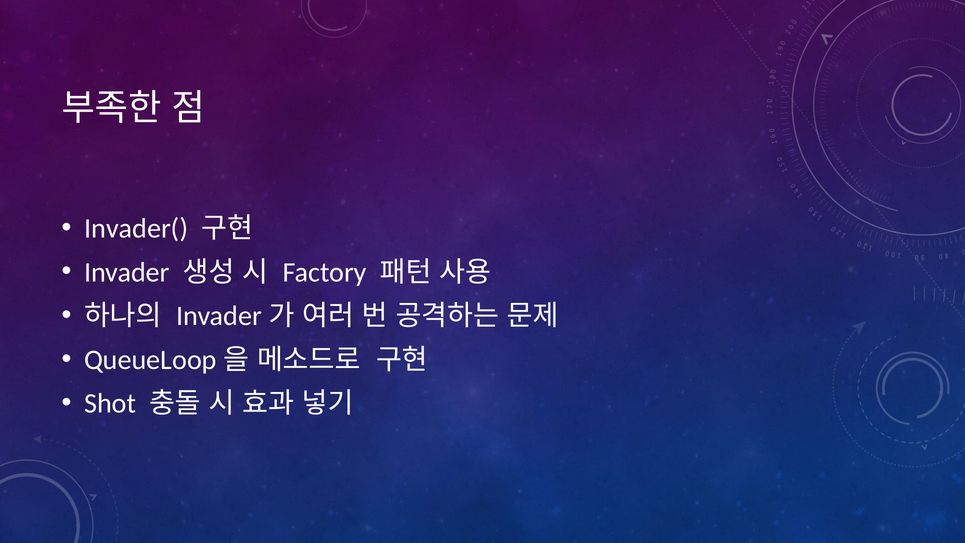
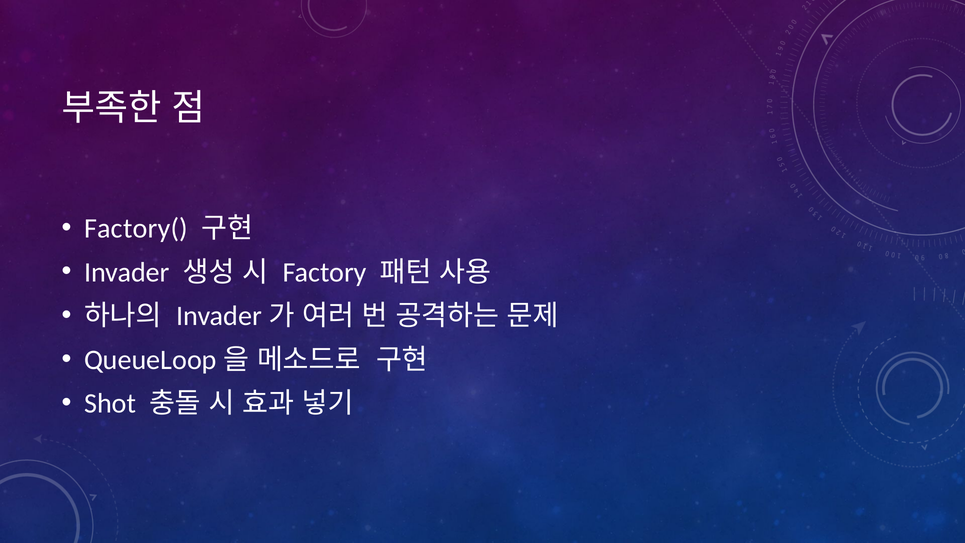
Invader(: Invader( -> Factory(
